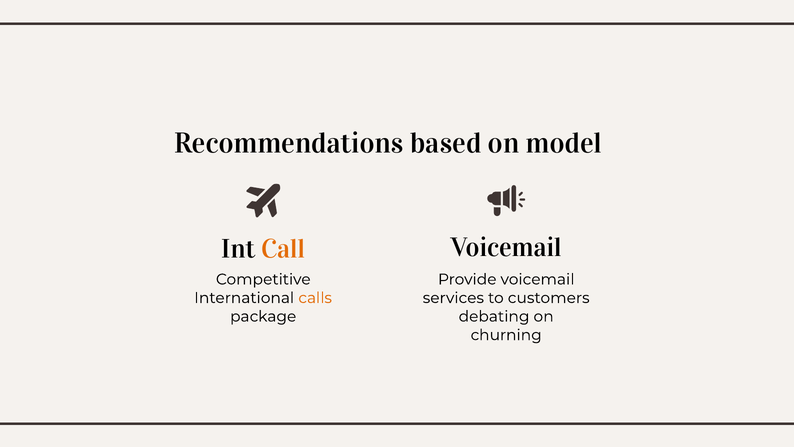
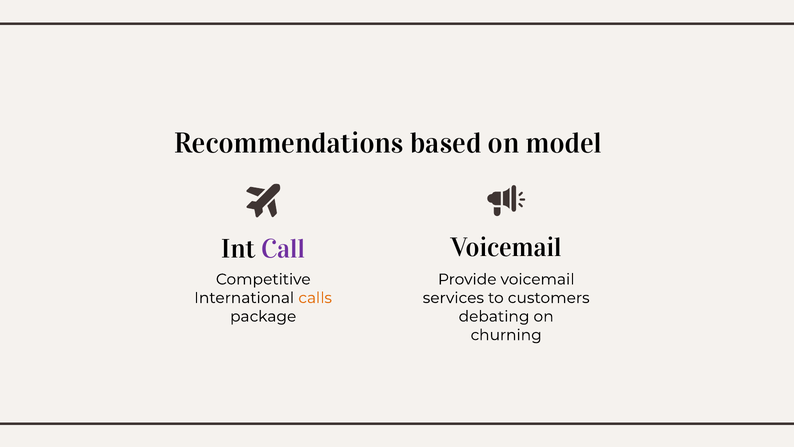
Call colour: orange -> purple
